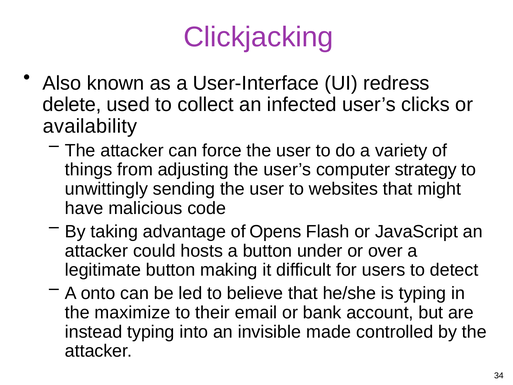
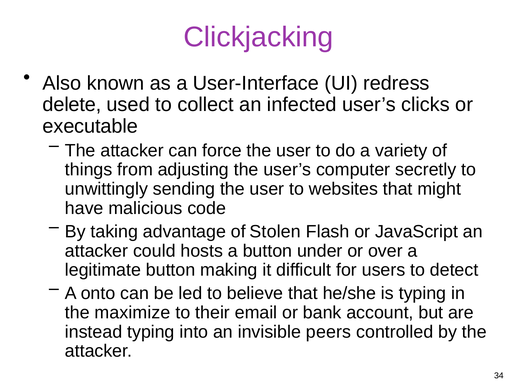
availability: availability -> executable
strategy: strategy -> secretly
Opens: Opens -> Stolen
made: made -> peers
